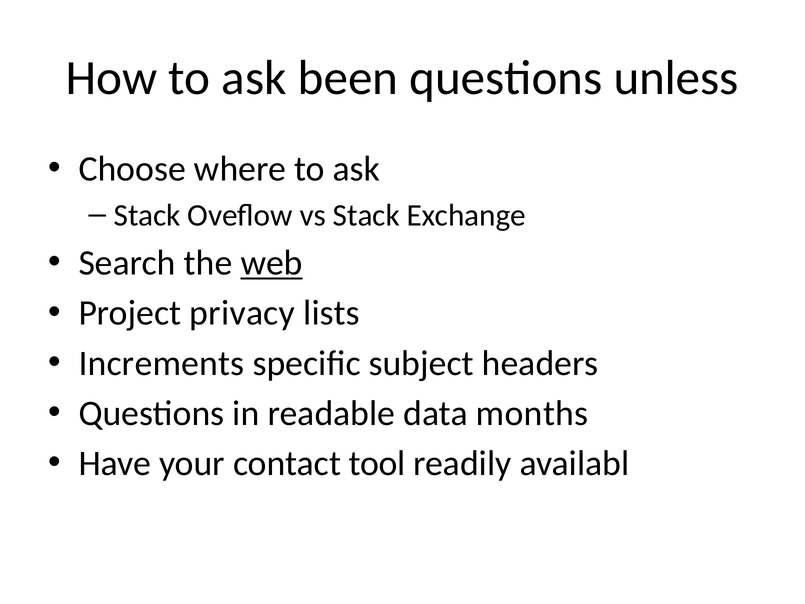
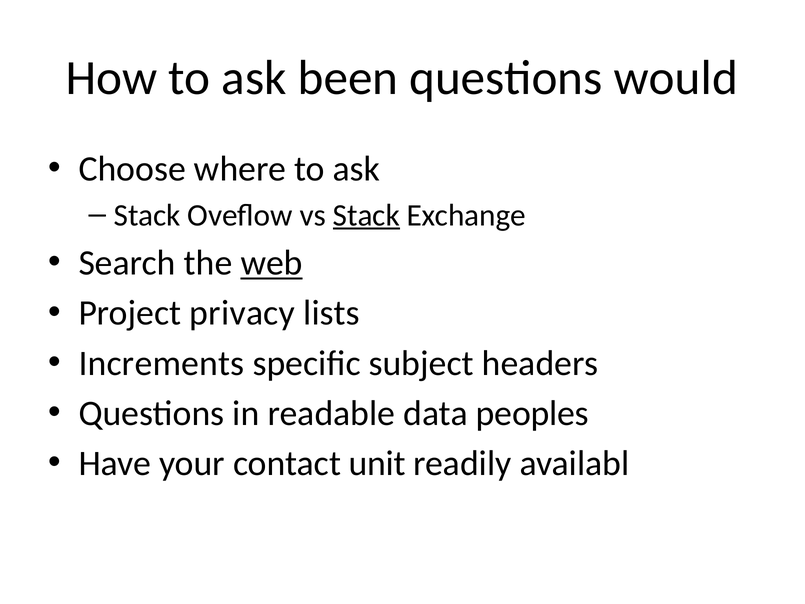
unless: unless -> would
Stack at (366, 215) underline: none -> present
months: months -> peoples
tool: tool -> unit
